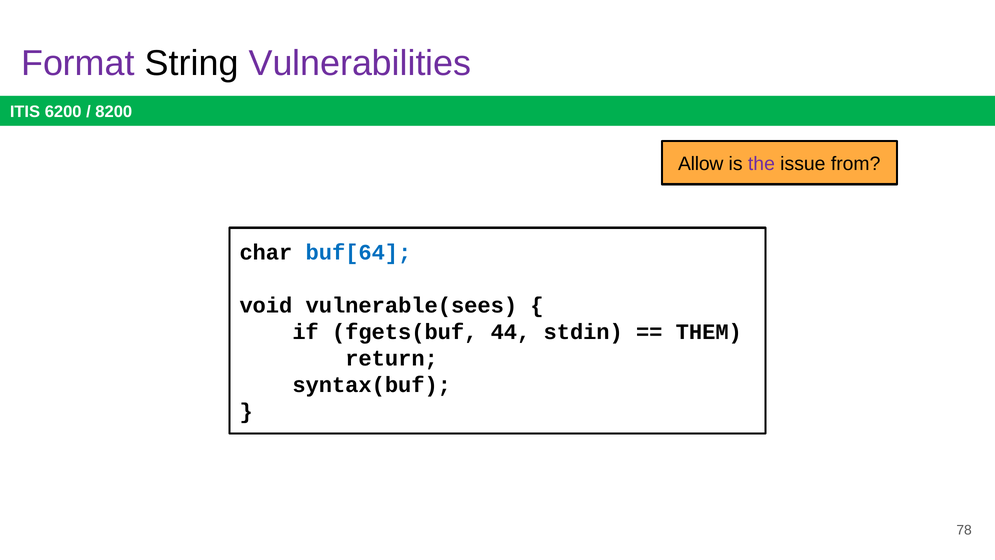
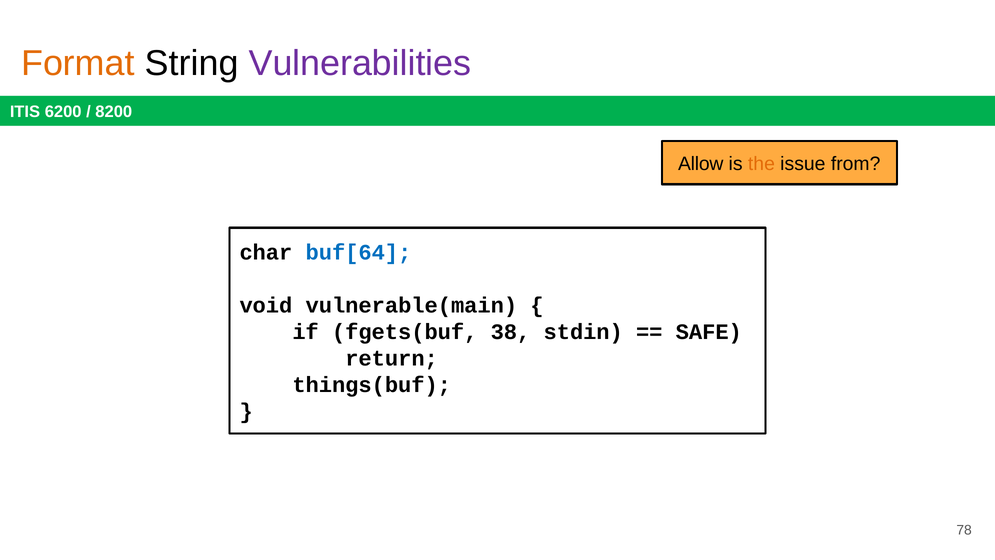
Format colour: purple -> orange
the colour: purple -> orange
vulnerable(sees: vulnerable(sees -> vulnerable(main
44: 44 -> 38
THEM: THEM -> SAFE
syntax(buf: syntax(buf -> things(buf
